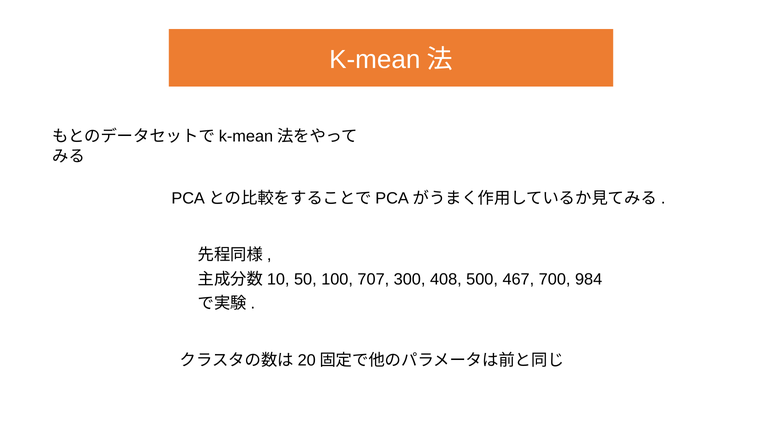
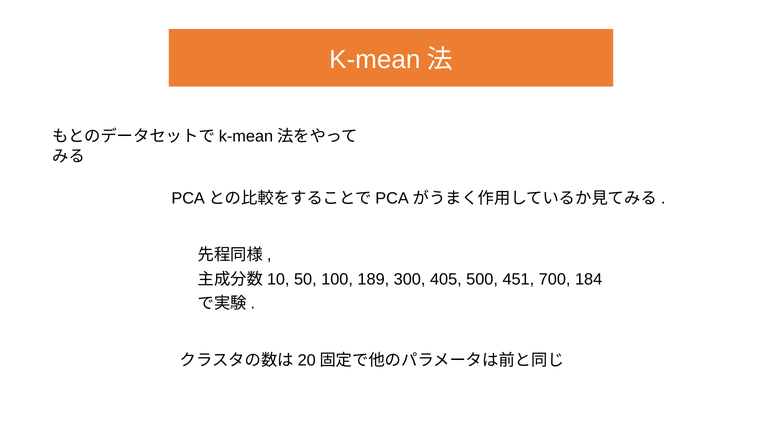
707: 707 -> 189
408: 408 -> 405
467: 467 -> 451
984: 984 -> 184
